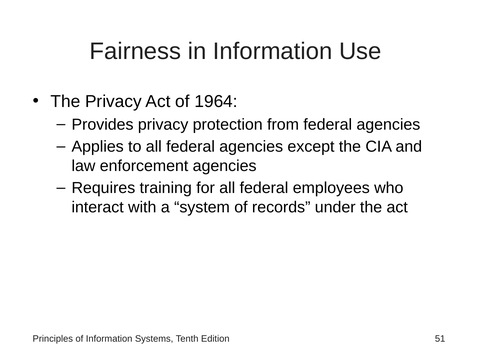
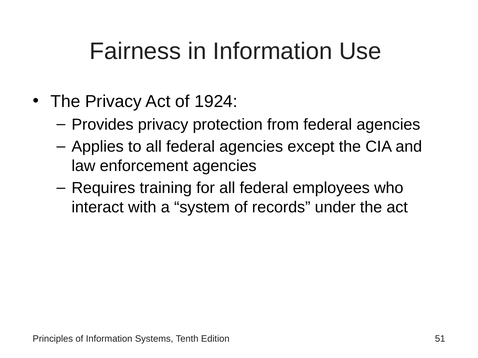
1964: 1964 -> 1924
